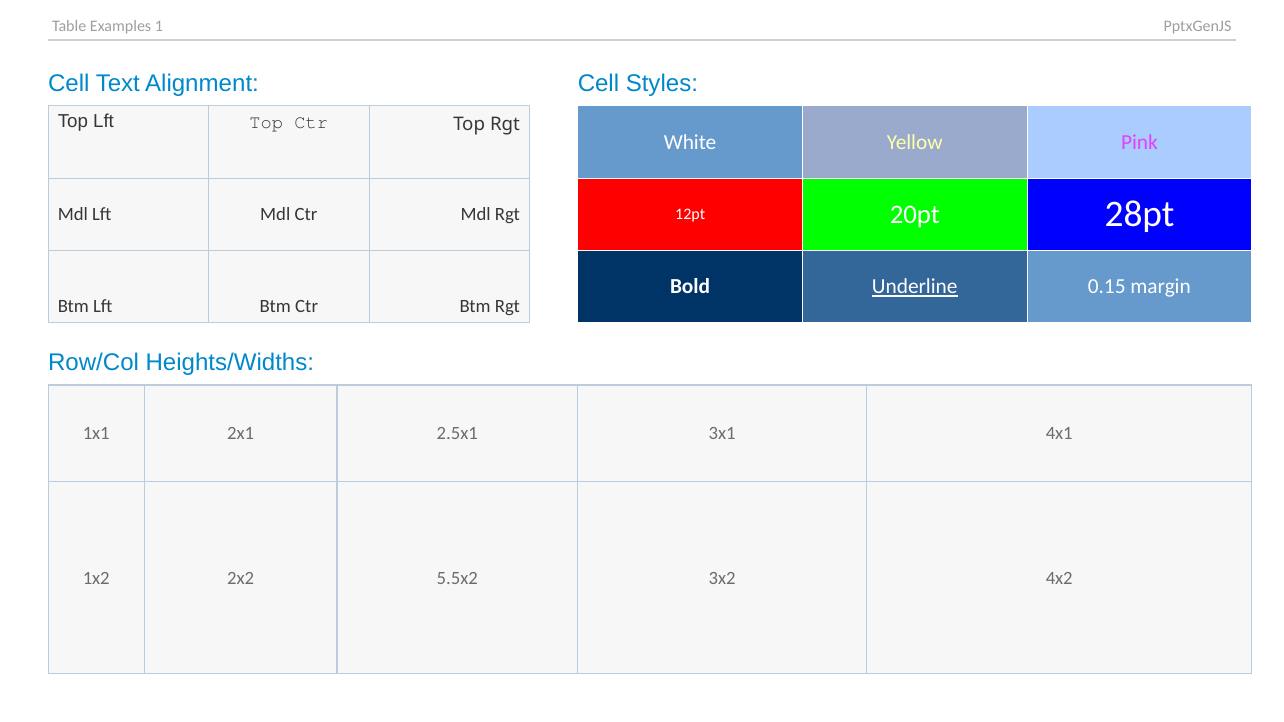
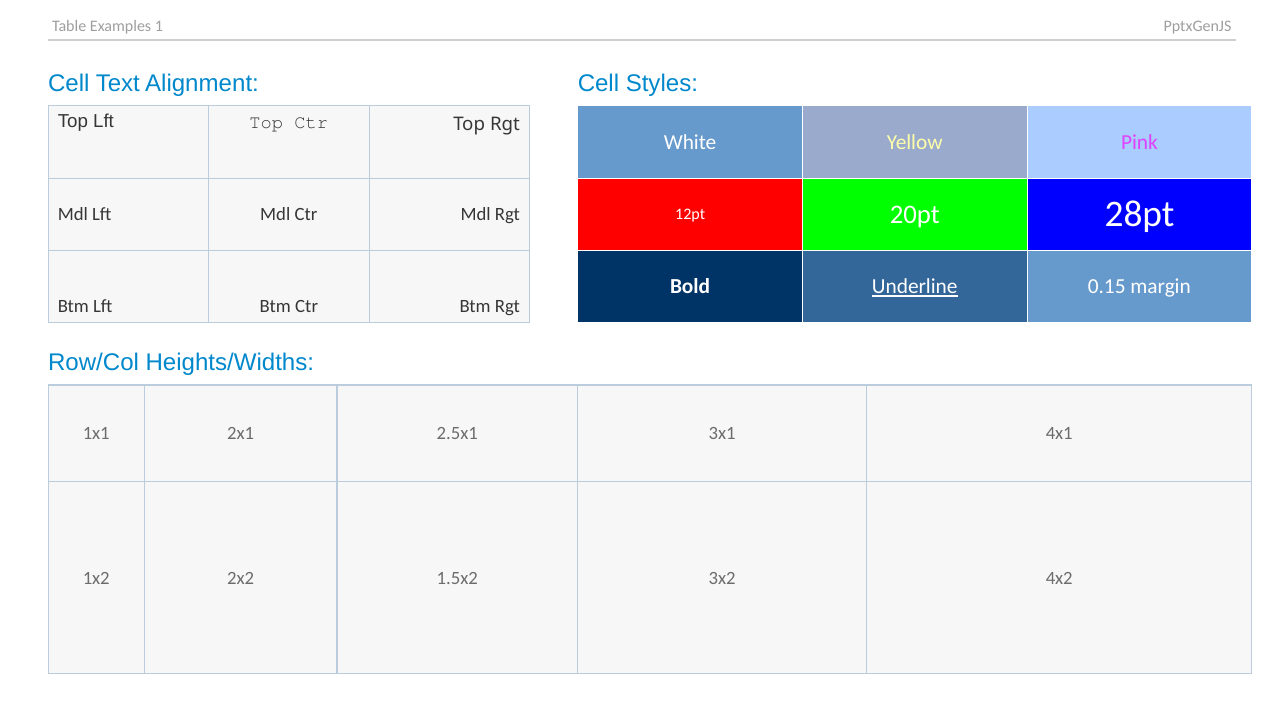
5.5x2: 5.5x2 -> 1.5x2
